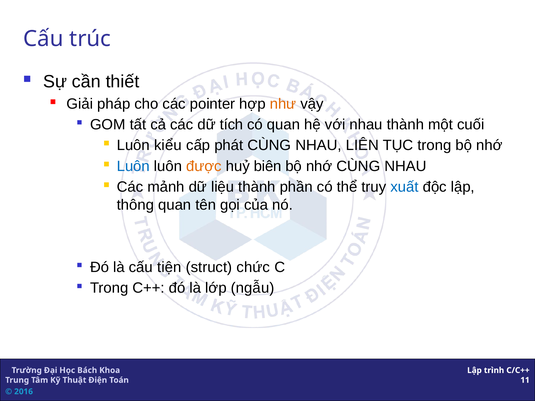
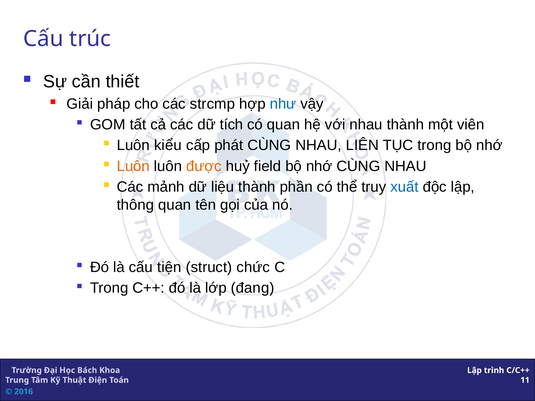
pointer: pointer -> strcmp
như colour: orange -> blue
cuối: cuối -> viên
Luôn at (133, 166) colour: blue -> orange
biên: biên -> field
ngẫu: ngẫu -> đang
